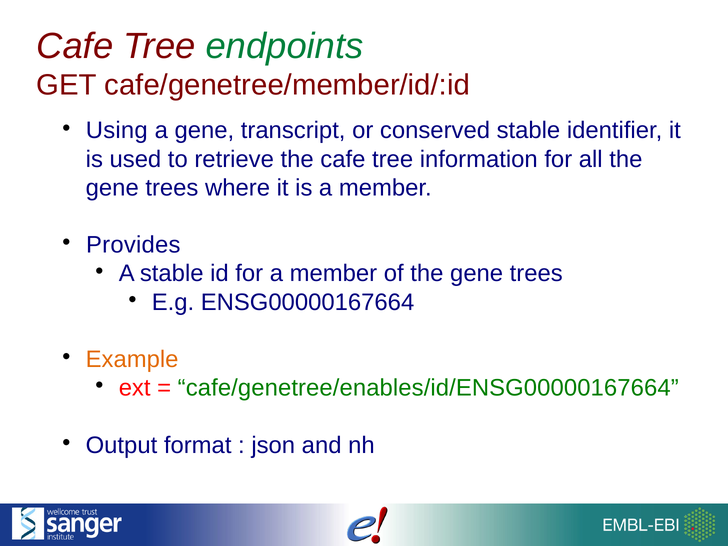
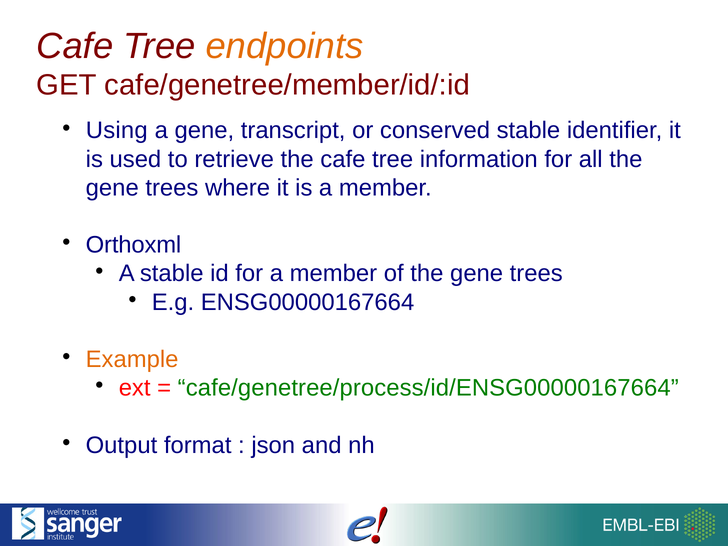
endpoints colour: green -> orange
Provides: Provides -> Orthoxml
cafe/genetree/enables/id/ENSG00000167664: cafe/genetree/enables/id/ENSG00000167664 -> cafe/genetree/process/id/ENSG00000167664
